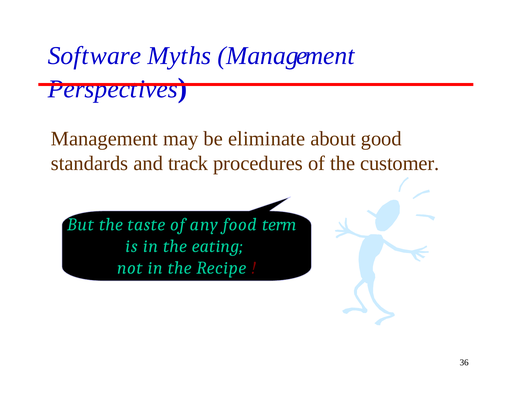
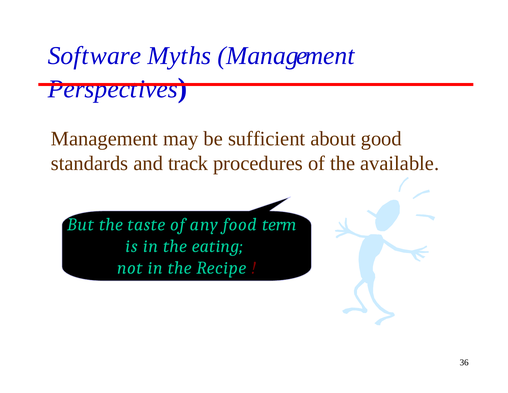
eliminate: eliminate -> sufficient
customer: customer -> available
